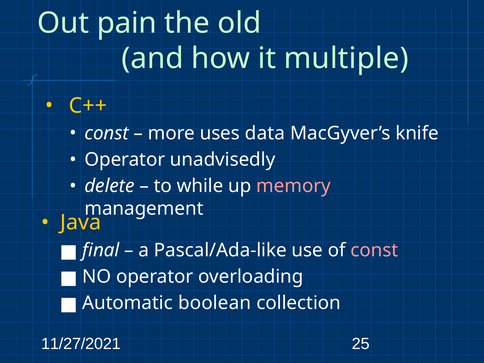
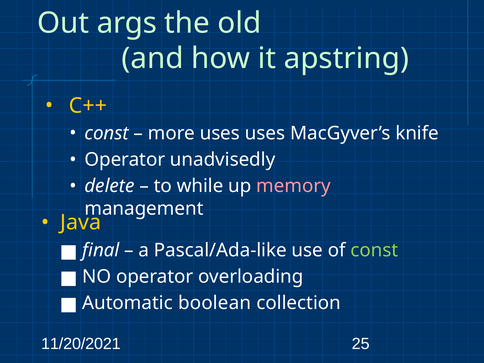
pain: pain -> args
multiple: multiple -> apstring
uses data: data -> uses
const at (374, 250) colour: pink -> light green
11/27/2021: 11/27/2021 -> 11/20/2021
